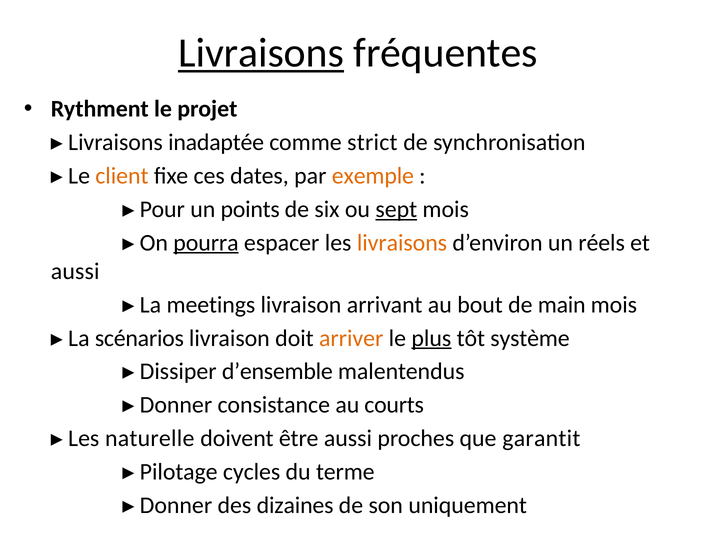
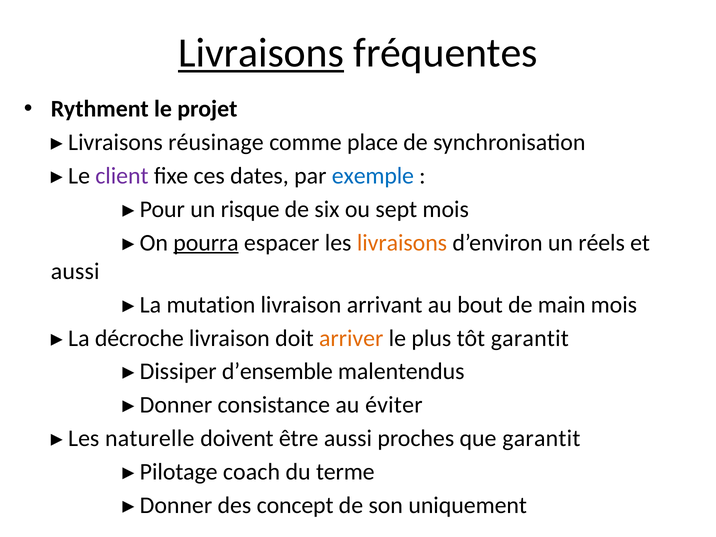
inadaptée: inadaptée -> réusinage
strict: strict -> place
client colour: orange -> purple
exemple colour: orange -> blue
points: points -> risque
sept underline: present -> none
meetings: meetings -> mutation
scénarios: scénarios -> décroche
plus underline: present -> none
tôt système: système -> garantit
courts: courts -> éviter
cycles: cycles -> coach
dizaines: dizaines -> concept
